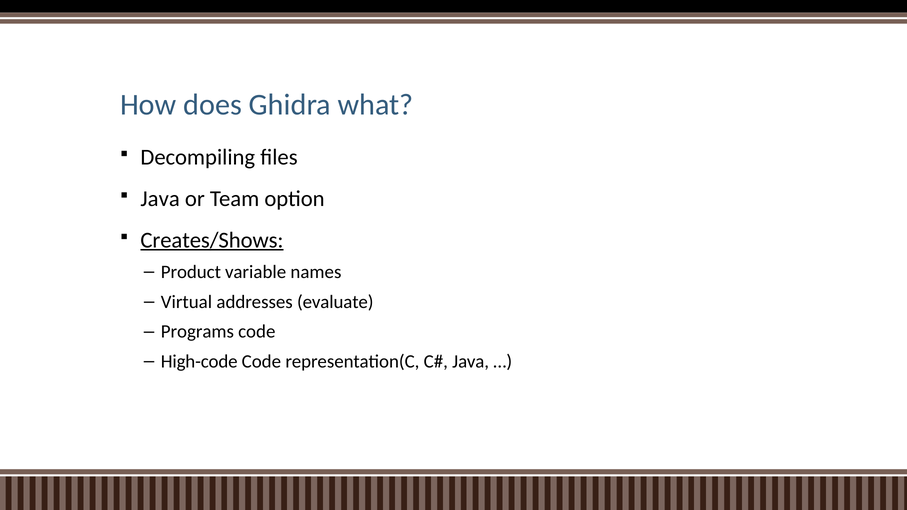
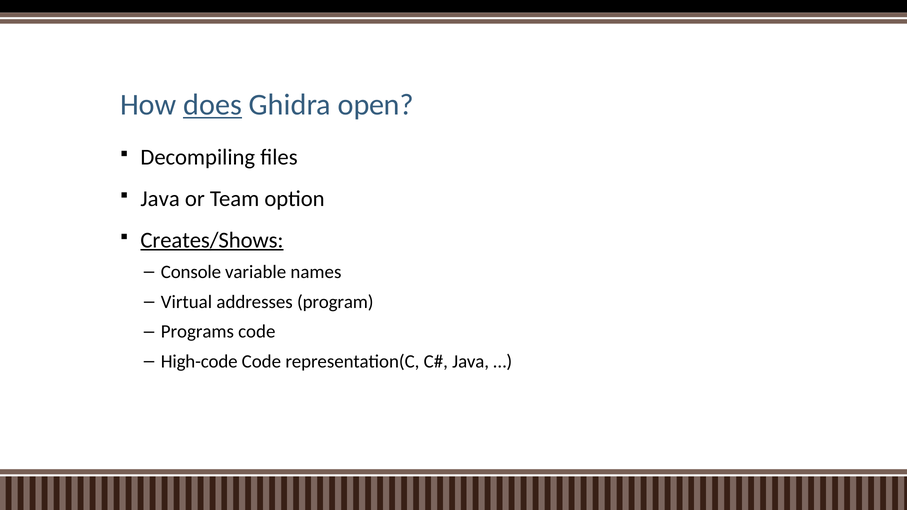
does underline: none -> present
what: what -> open
Product: Product -> Console
evaluate: evaluate -> program
